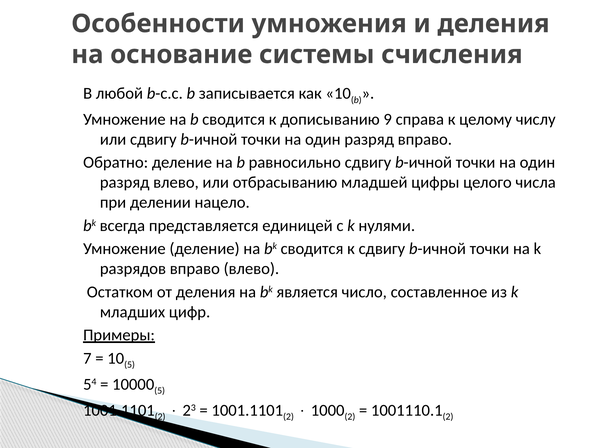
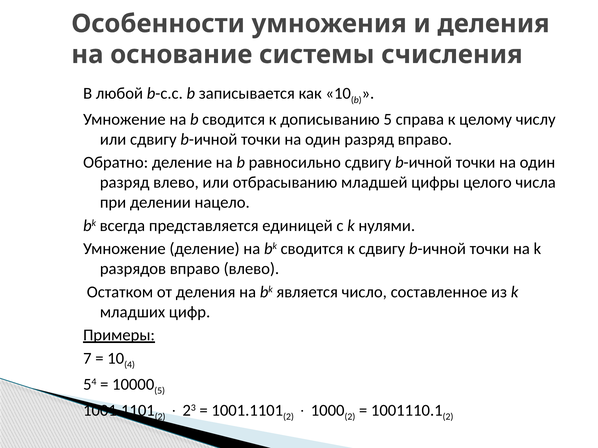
дописыванию 9: 9 -> 5
5 at (130, 365): 5 -> 4
